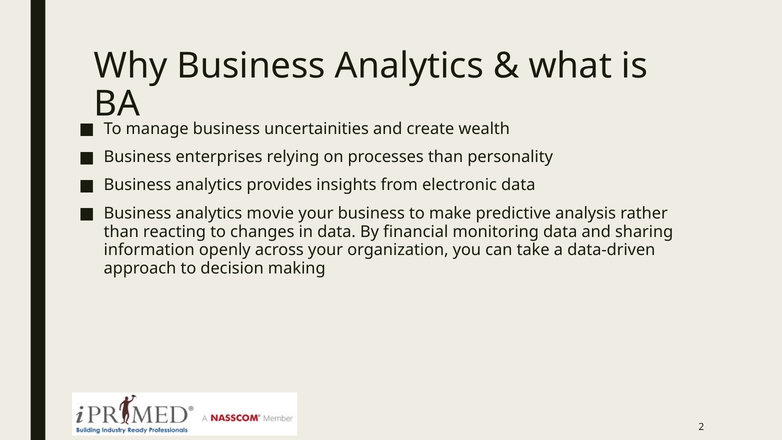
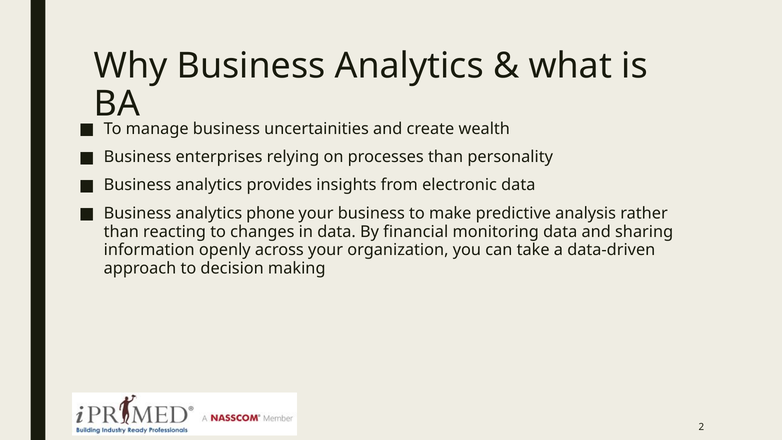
movie: movie -> phone
